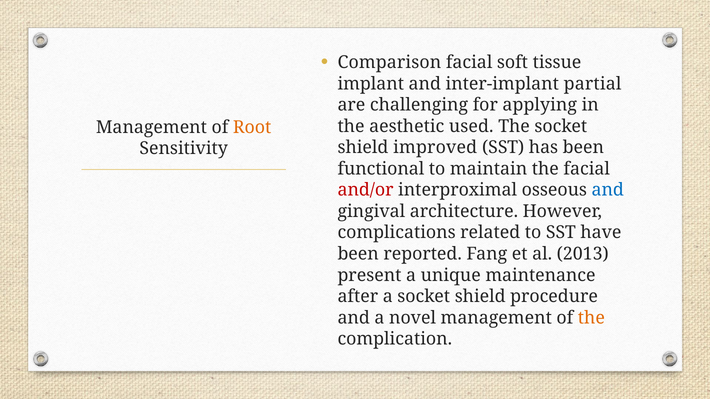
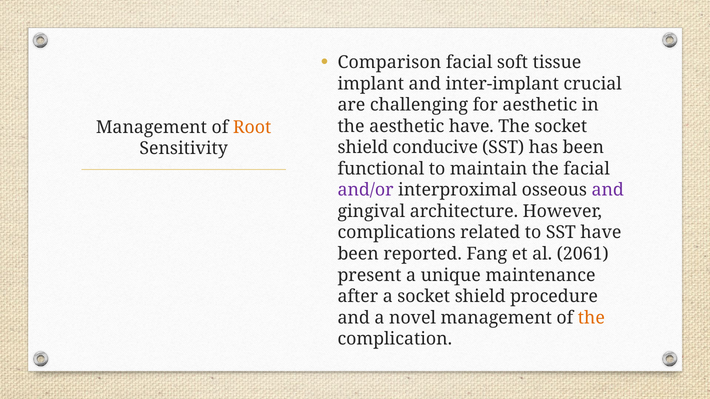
partial: partial -> crucial
for applying: applying -> aesthetic
aesthetic used: used -> have
improved: improved -> conducive
and/or colour: red -> purple
and at (608, 190) colour: blue -> purple
2013: 2013 -> 2061
